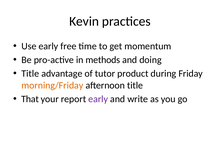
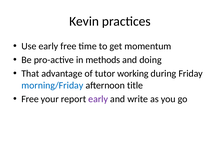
Title at (30, 74): Title -> That
product: product -> working
morning/Friday colour: orange -> blue
That at (30, 99): That -> Free
